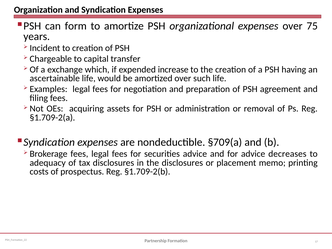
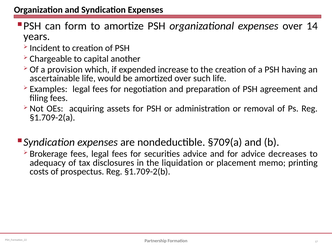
75: 75 -> 14
transfer: transfer -> another
exchange: exchange -> provision
the disclosures: disclosures -> liquidation
